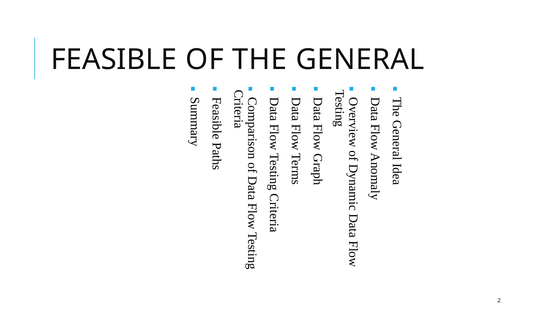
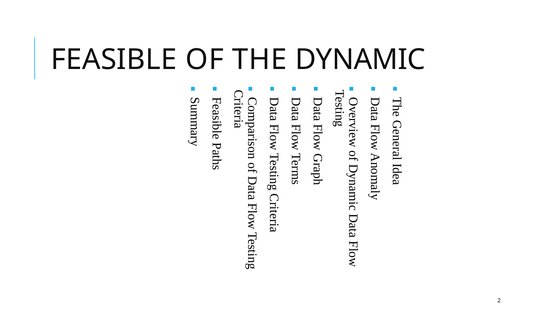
GENERAL: GENERAL -> DYNAMIC
